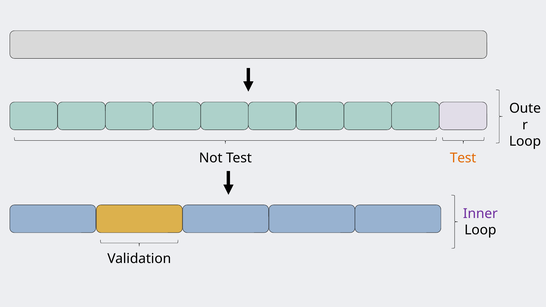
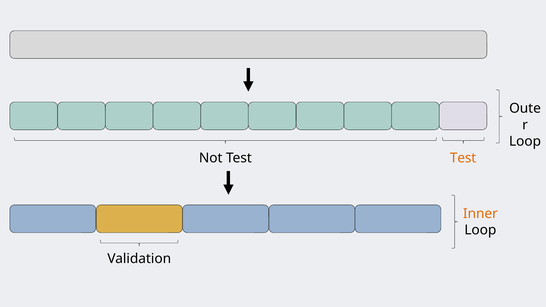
Inner colour: purple -> orange
